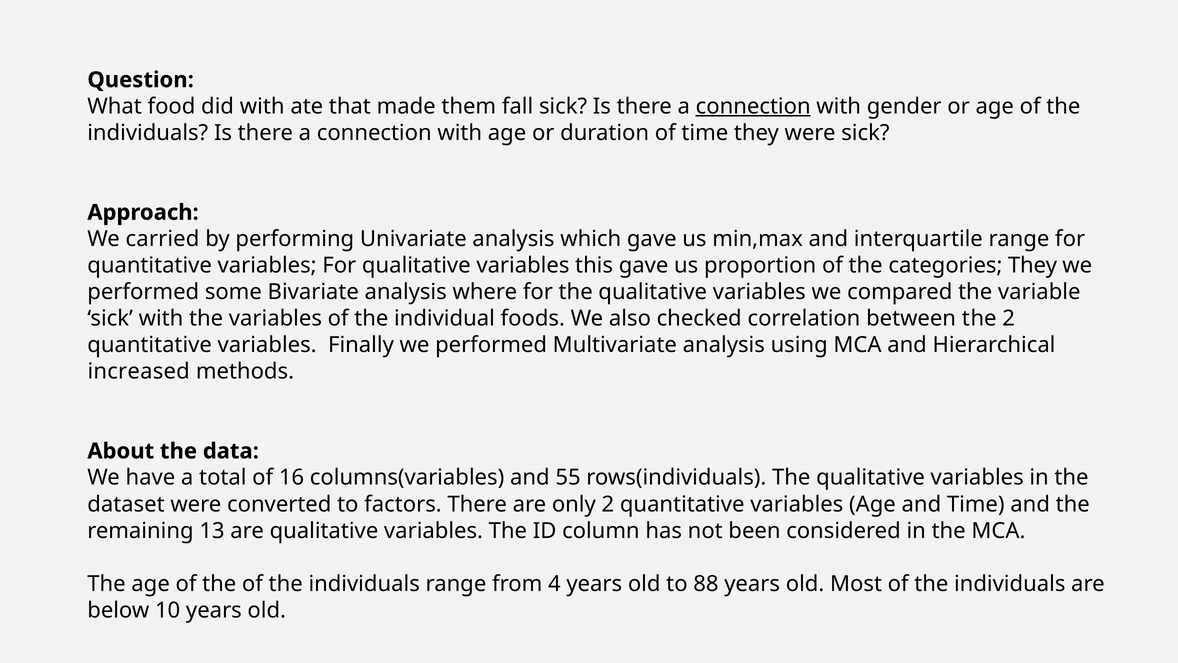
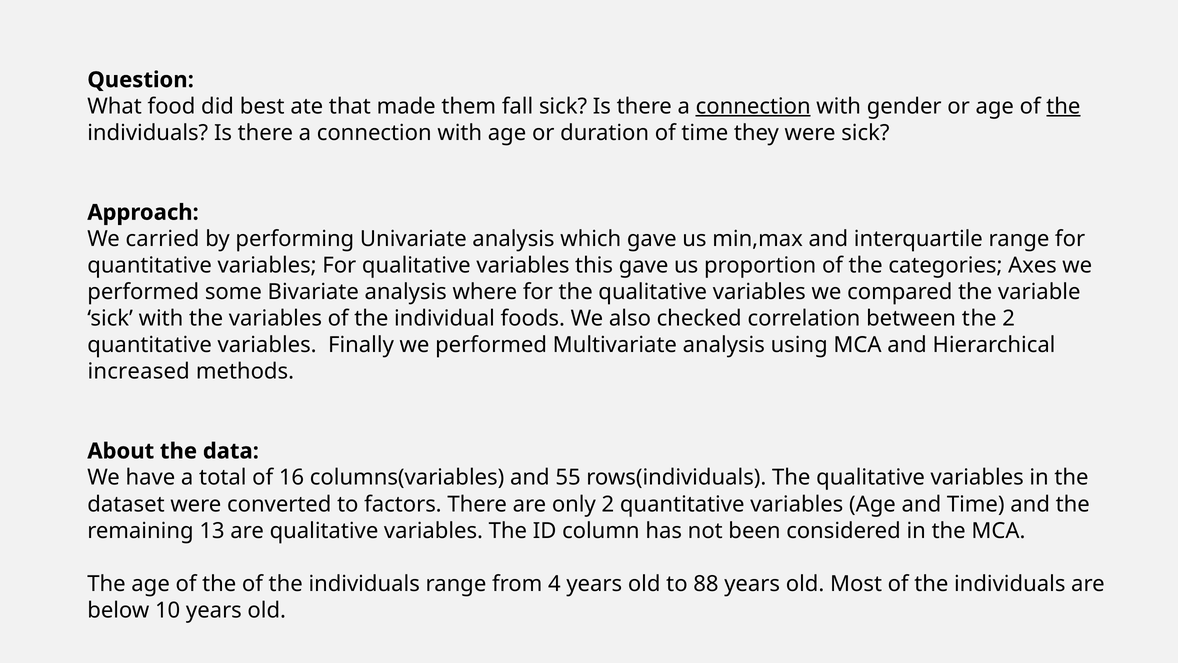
did with: with -> best
the at (1063, 106) underline: none -> present
categories They: They -> Axes
